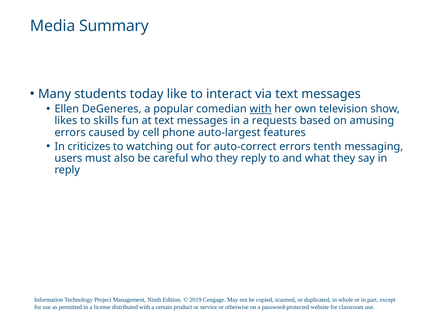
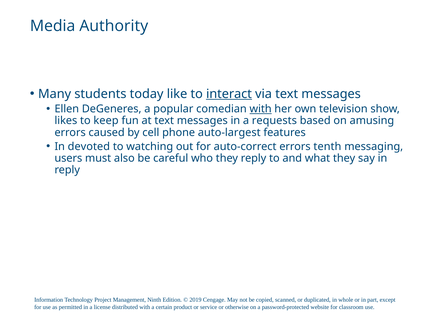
Summary: Summary -> Authority
interact underline: none -> present
skills: skills -> keep
criticizes: criticizes -> devoted
